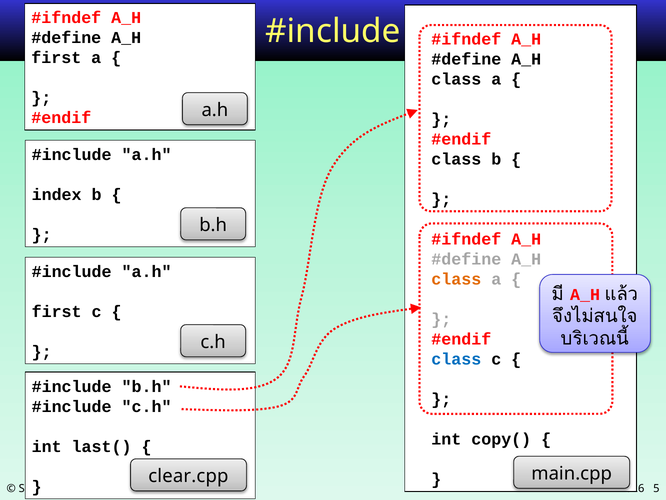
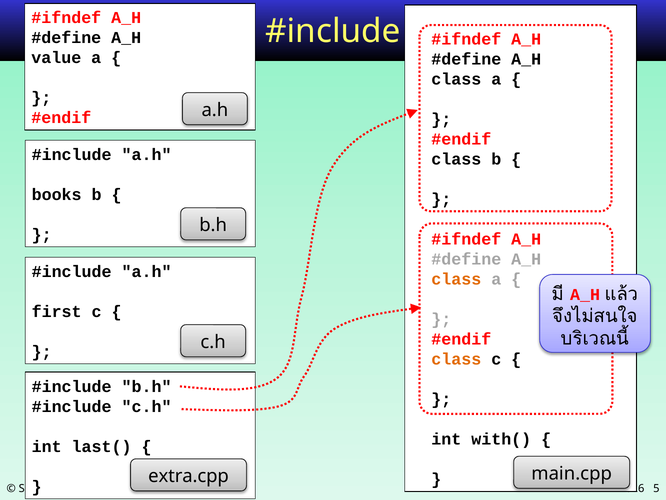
first at (56, 58): first -> value
index: index -> books
class at (456, 359) colour: blue -> orange
copy(: copy( -> with(
clear.cpp: clear.cpp -> extra.cpp
